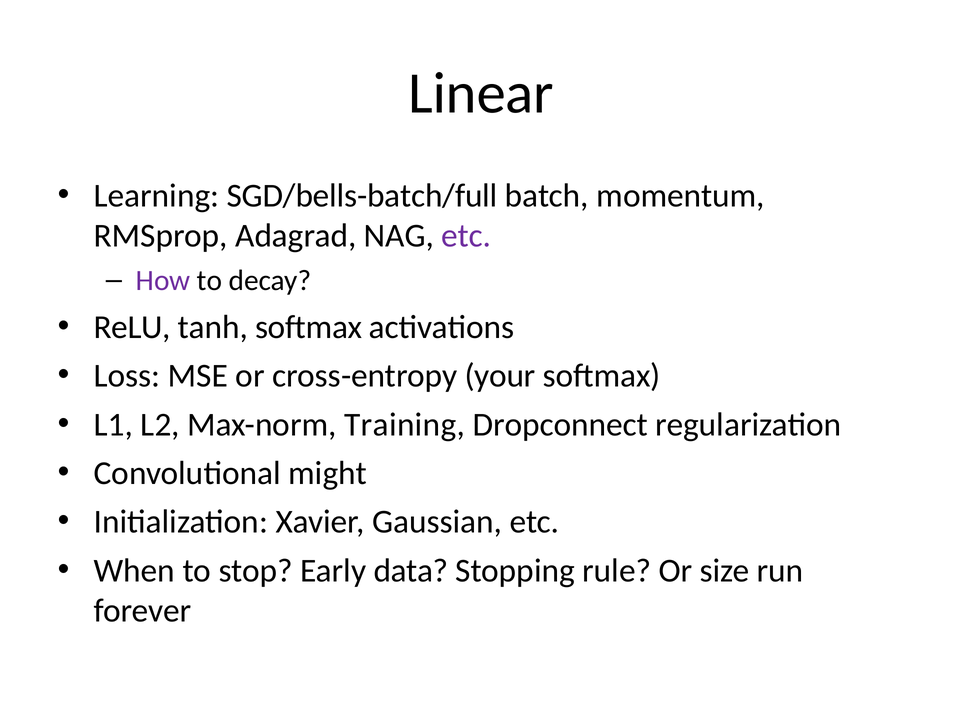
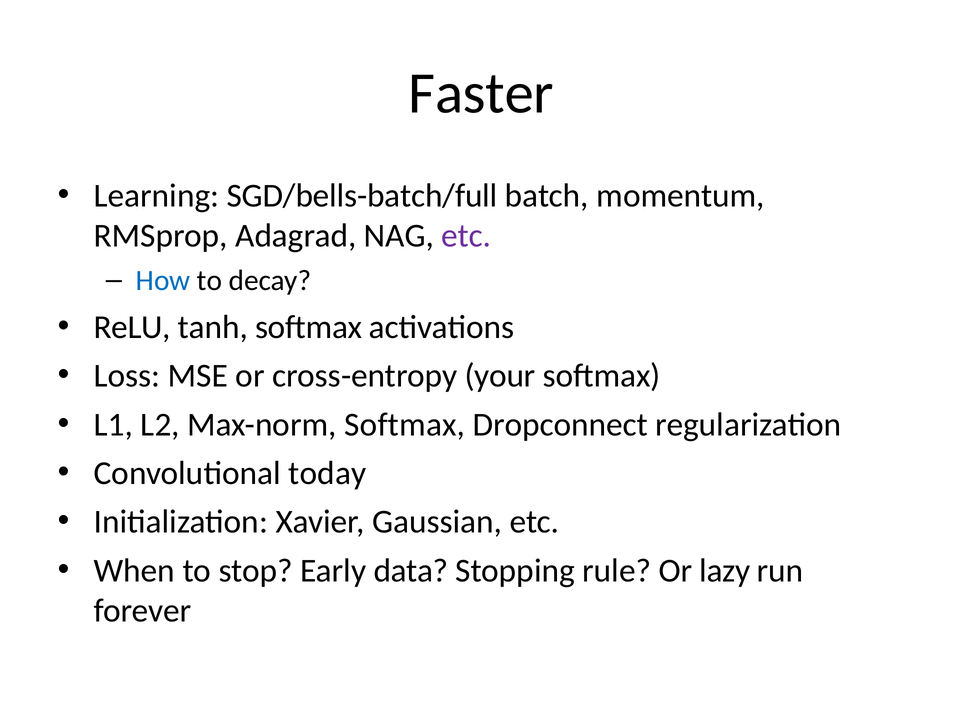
Linear: Linear -> Faster
How colour: purple -> blue
Max-norm Training: Training -> Softmax
might: might -> today
size: size -> lazy
